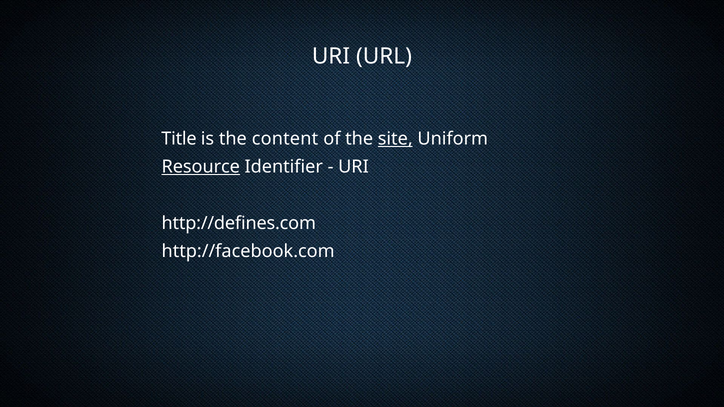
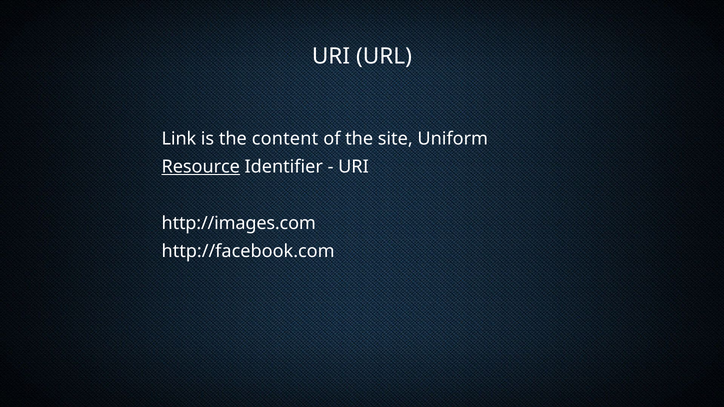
Title: Title -> Link
site underline: present -> none
http://defines.com: http://defines.com -> http://images.com
